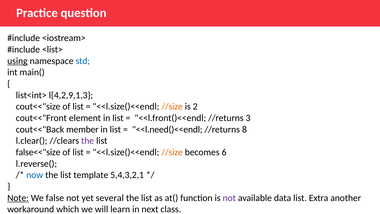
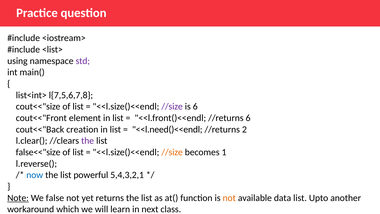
using underline: present -> none
std colour: blue -> purple
l{4,2,9,1,3: l{4,2,9,1,3 -> l{7,5,6,7,8
//size at (172, 106) colour: orange -> purple
is 2: 2 -> 6
//returns 3: 3 -> 6
member: member -> creation
8: 8 -> 2
6: 6 -> 1
template: template -> powerful
several: several -> returns
not at (229, 198) colour: purple -> orange
Extra: Extra -> Upto
